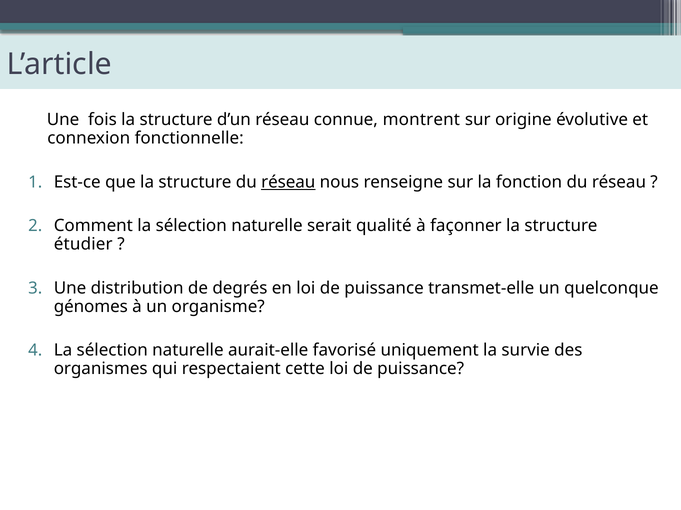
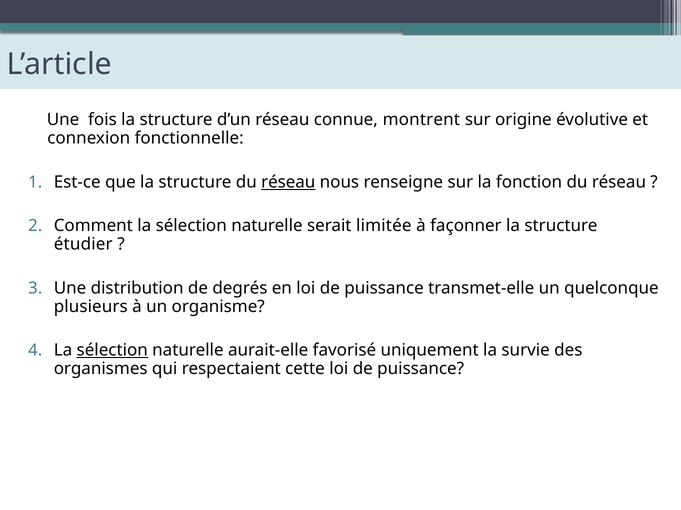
qualité: qualité -> limitée
génomes: génomes -> plusieurs
sélection at (112, 351) underline: none -> present
